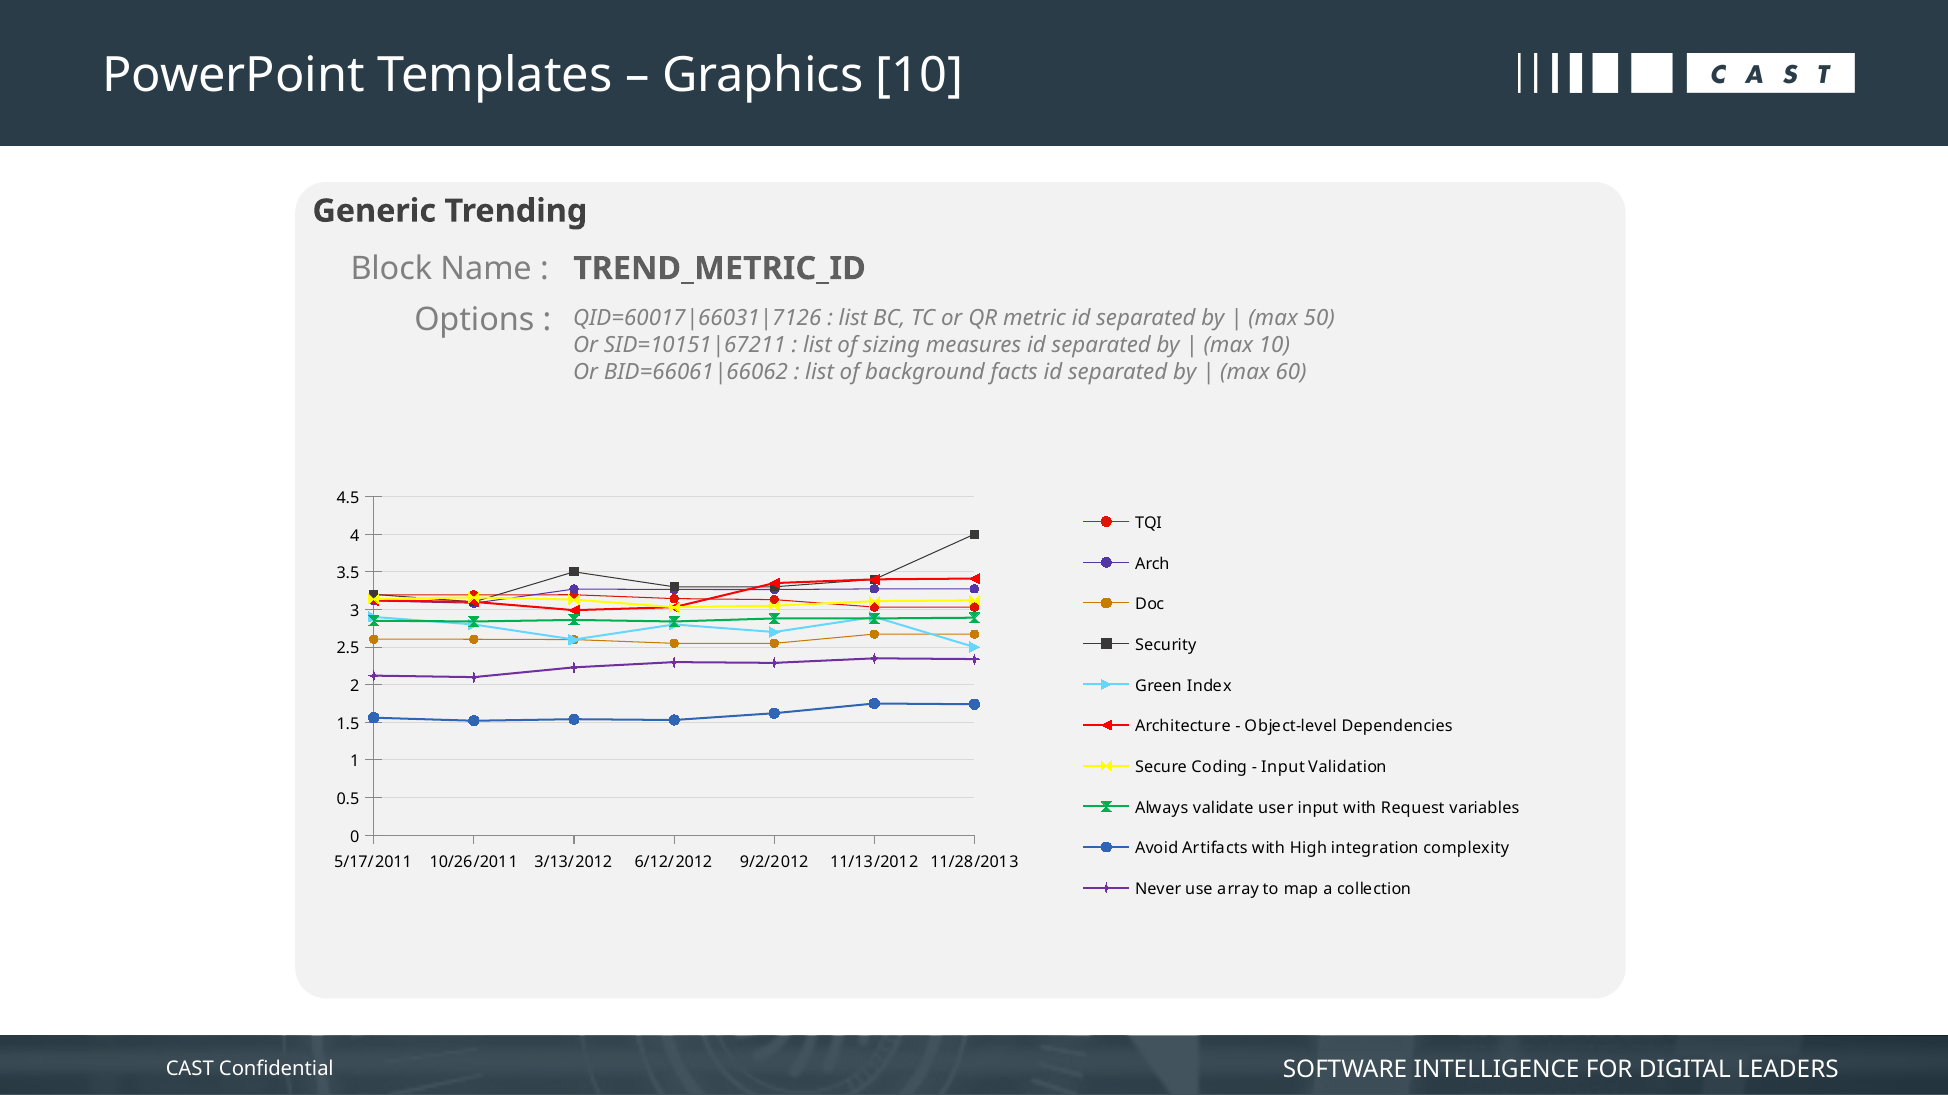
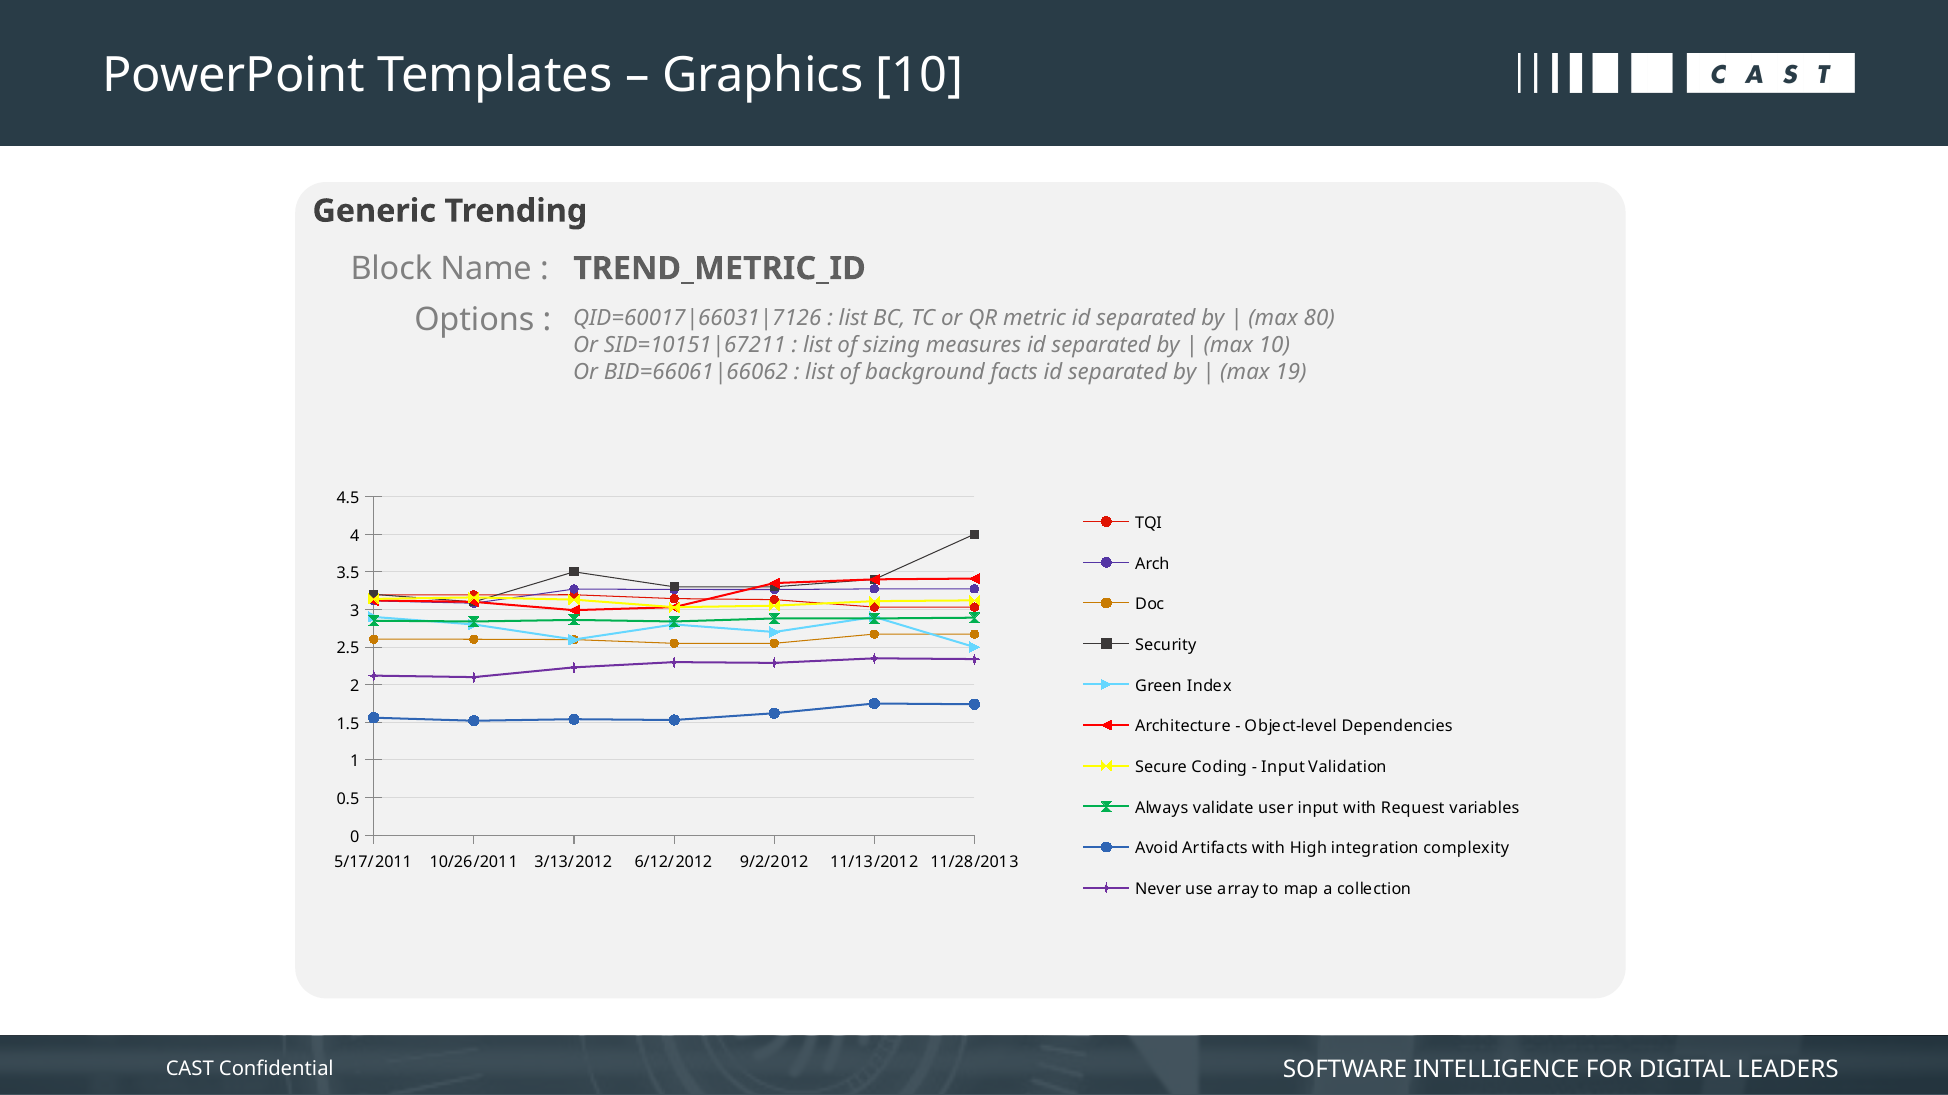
50: 50 -> 80
60: 60 -> 19
